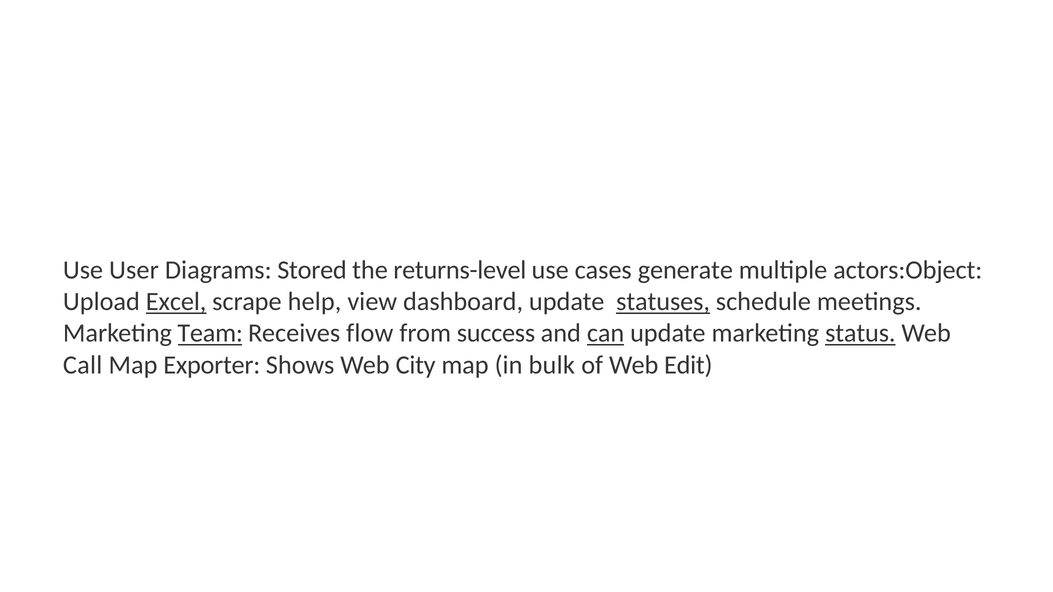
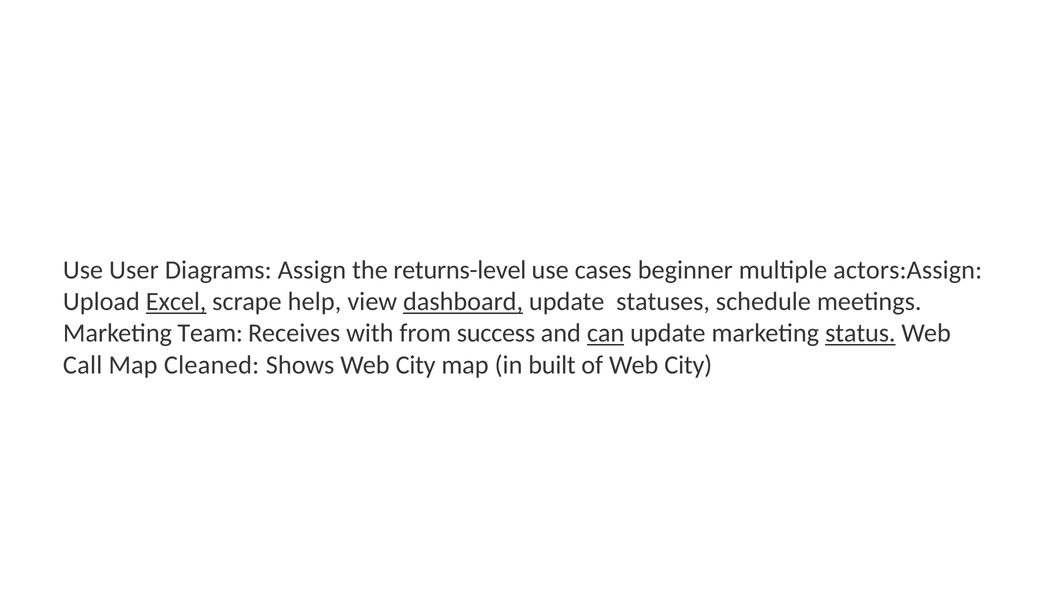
Stored: Stored -> Assign
generate: generate -> beginner
actors:Object: actors:Object -> actors:Assign
dashboard underline: none -> present
statuses underline: present -> none
Team underline: present -> none
flow: flow -> with
Exporter: Exporter -> Cleaned
bulk: bulk -> built
of Web Edit: Edit -> City
